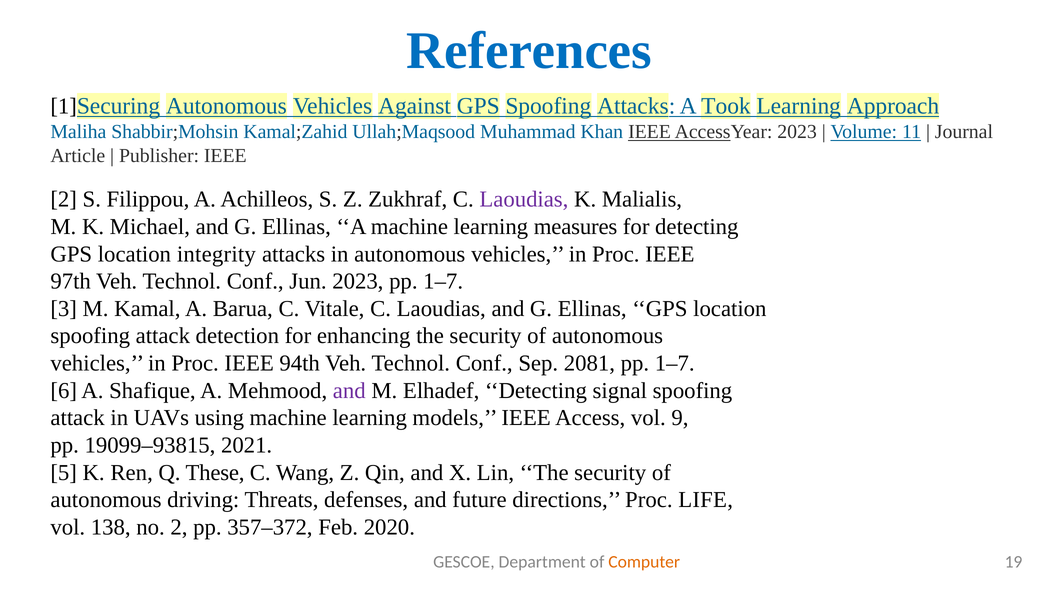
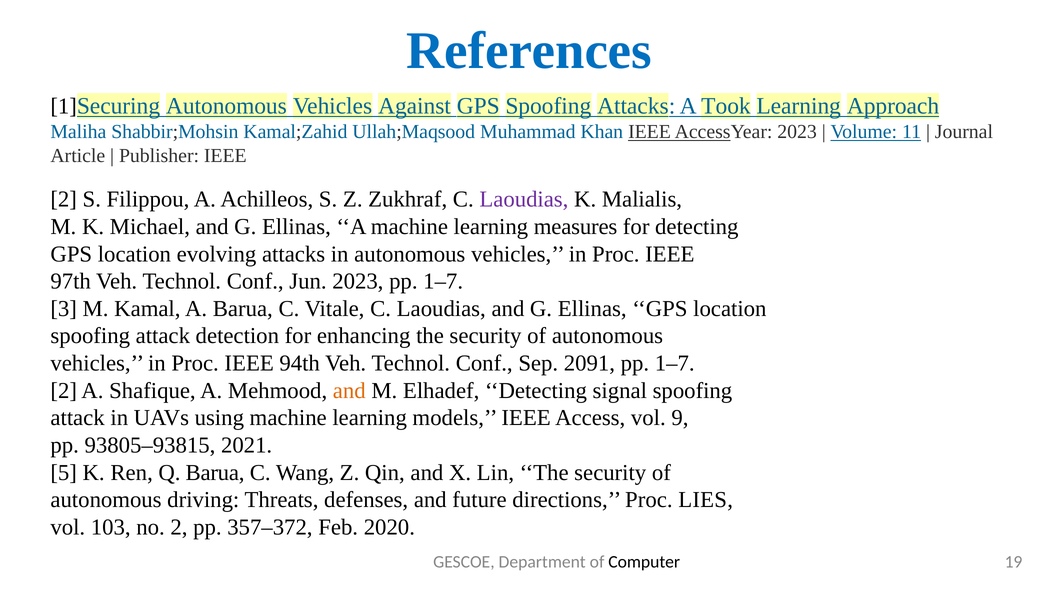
integrity: integrity -> evolving
2081: 2081 -> 2091
6 at (64, 391): 6 -> 2
and at (349, 391) colour: purple -> orange
19099–93815: 19099–93815 -> 93805–93815
Q These: These -> Barua
LIFE: LIFE -> LIES
138: 138 -> 103
Computer colour: orange -> black
